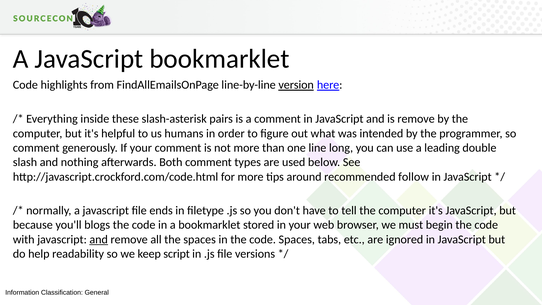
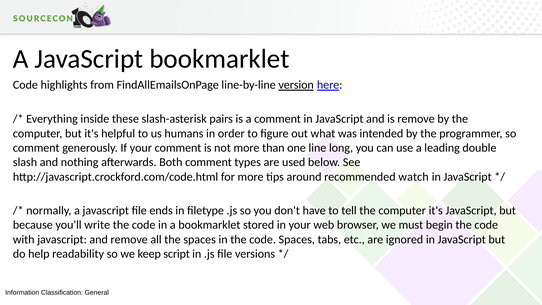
follow: follow -> watch
blogs: blogs -> write
and at (99, 239) underline: present -> none
